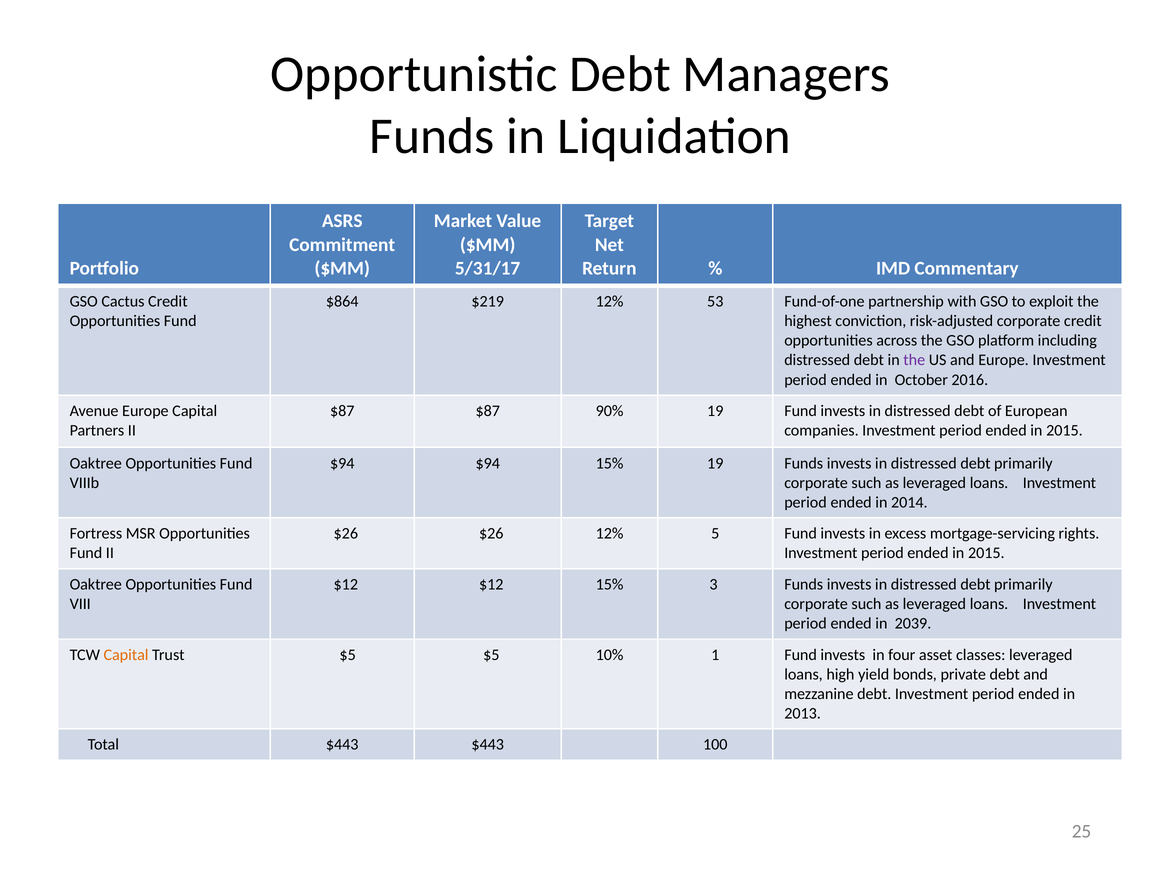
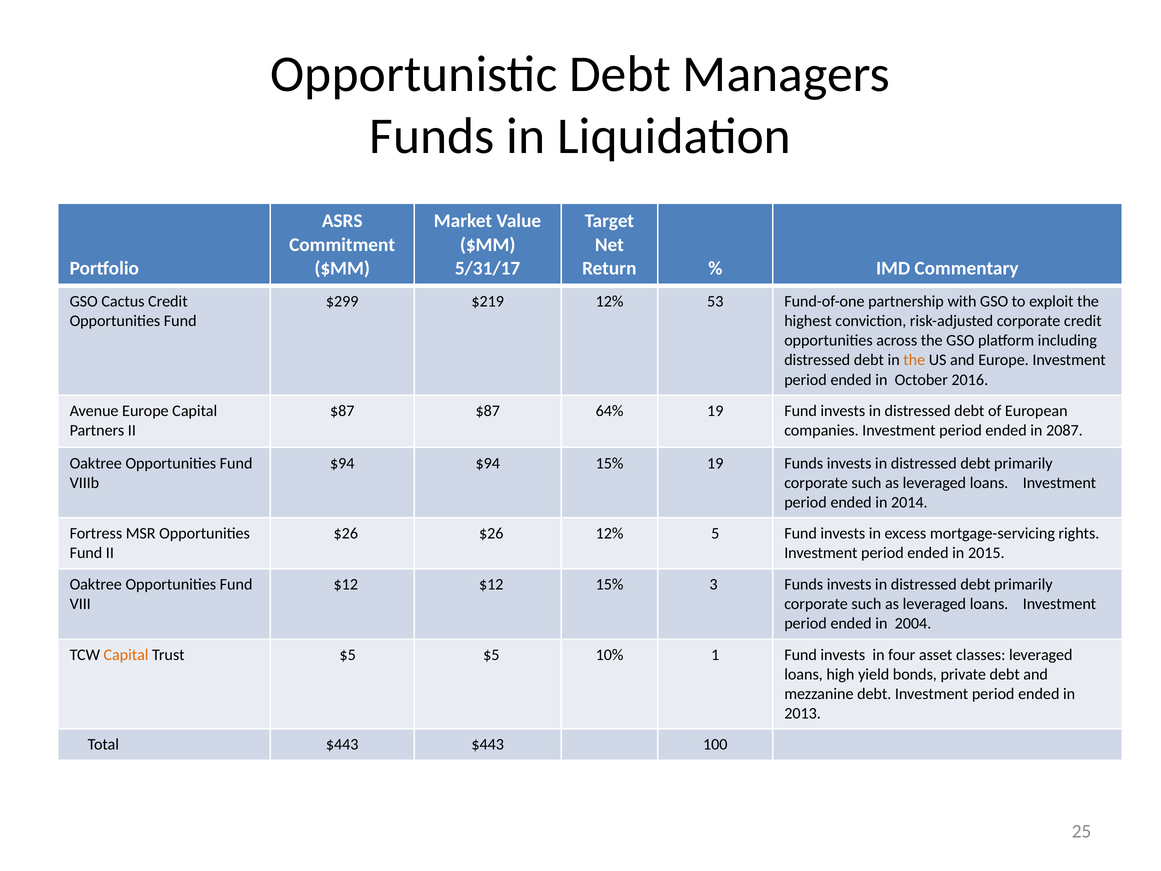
$864: $864 -> $299
the at (914, 360) colour: purple -> orange
90%: 90% -> 64%
2015 at (1064, 430): 2015 -> 2087
2039: 2039 -> 2004
